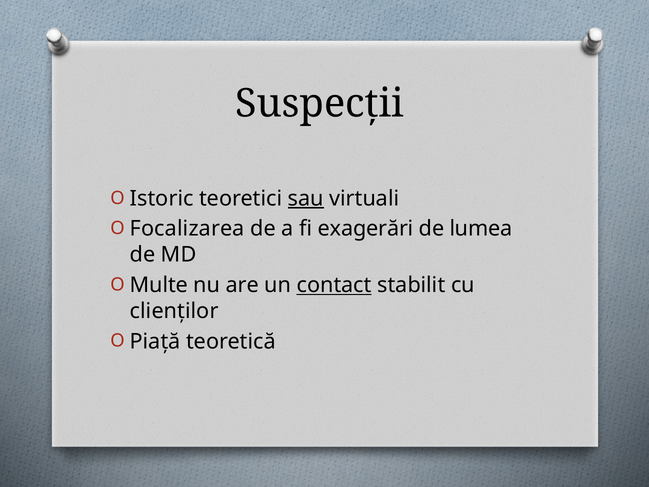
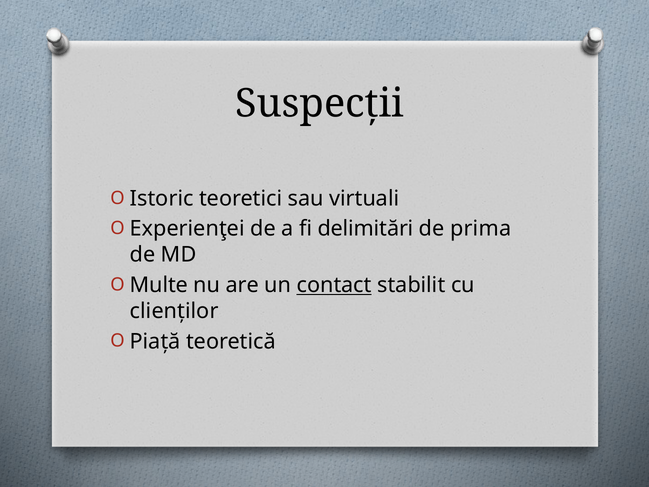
sau underline: present -> none
Focalizarea: Focalizarea -> Experienţei
exagerări: exagerări -> delimitări
lumea: lumea -> prima
